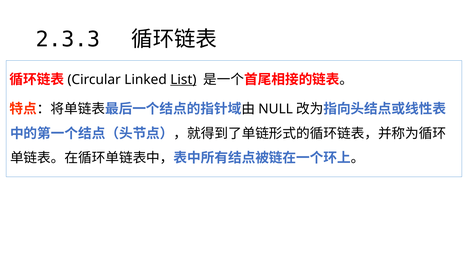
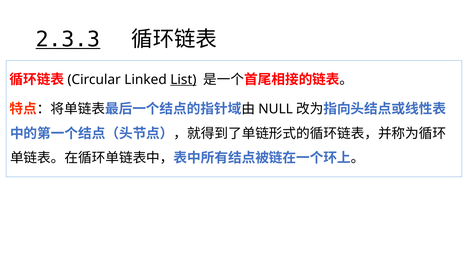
2.3.3 underline: none -> present
